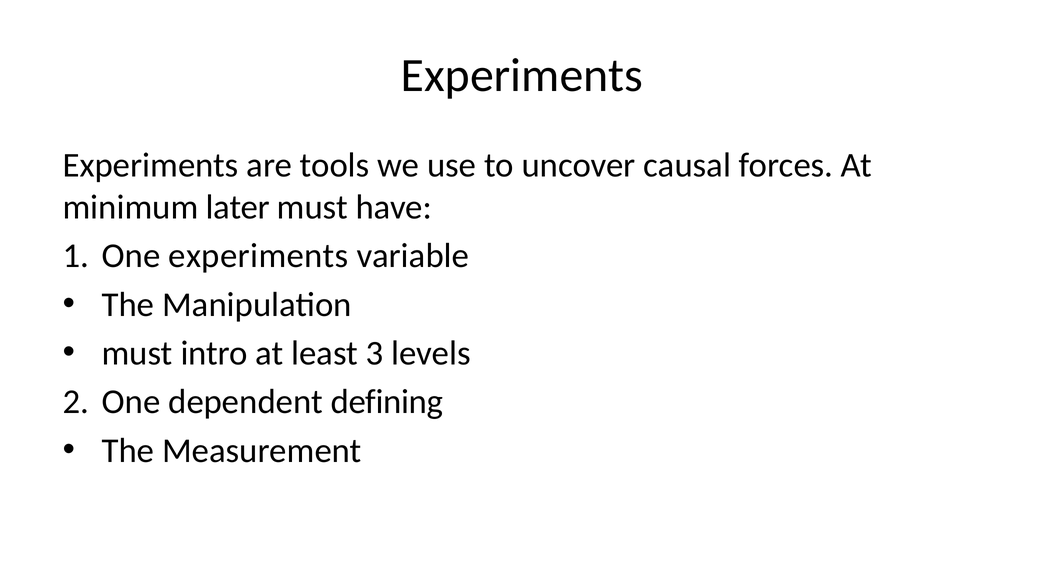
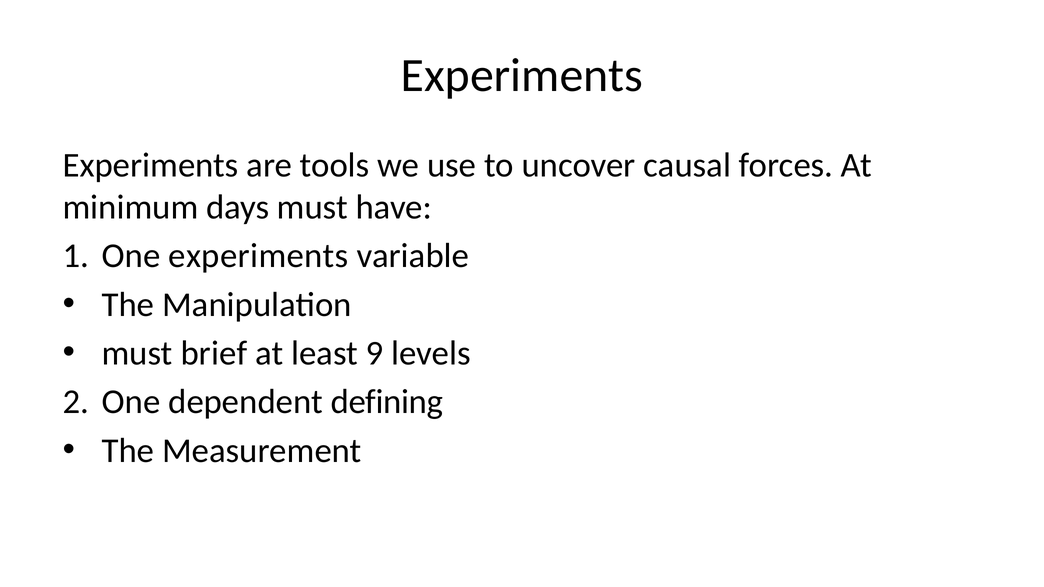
later: later -> days
intro: intro -> brief
3: 3 -> 9
